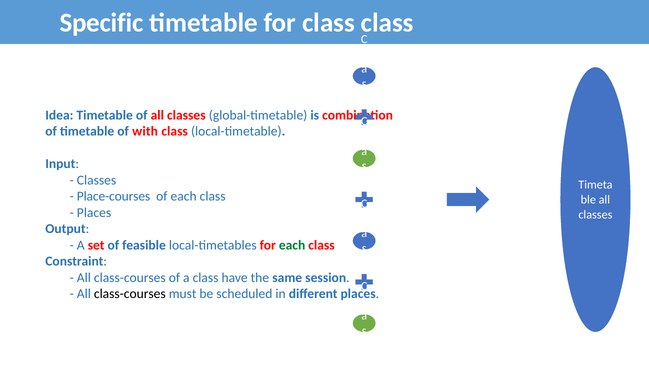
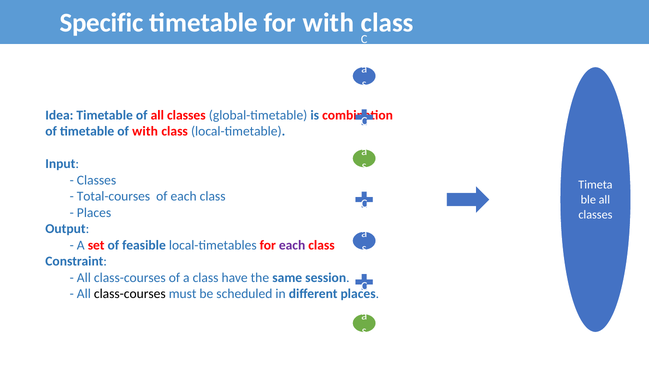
for class: class -> with
Place-courses: Place-courses -> Total-courses
each at (292, 245) colour: green -> purple
